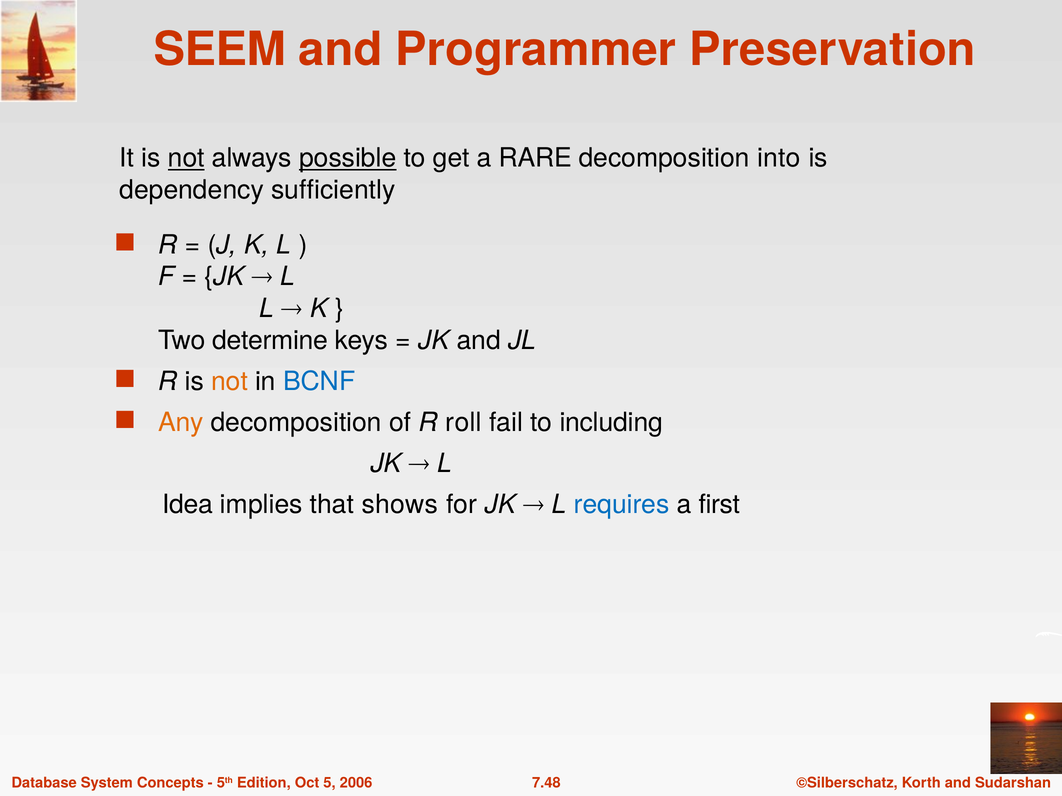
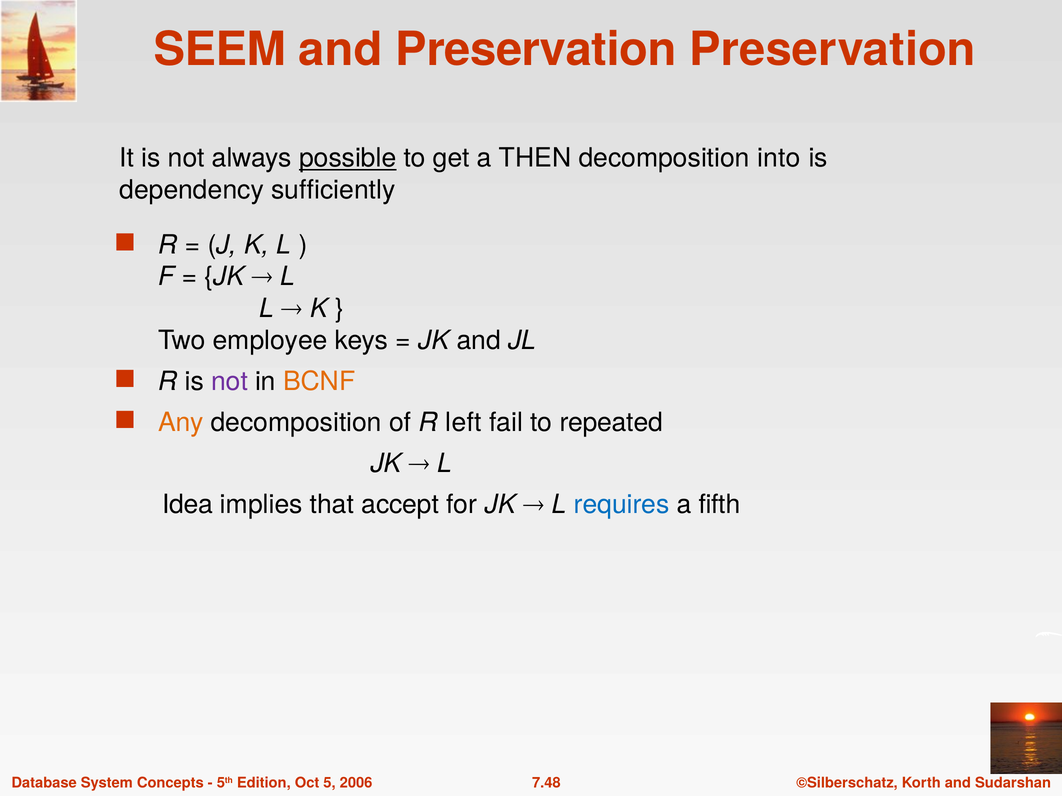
and Programmer: Programmer -> Preservation
not at (186, 158) underline: present -> none
RARE: RARE -> THEN
determine: determine -> employee
not at (230, 382) colour: orange -> purple
BCNF colour: blue -> orange
roll: roll -> left
including: including -> repeated
shows: shows -> accept
first: first -> fifth
